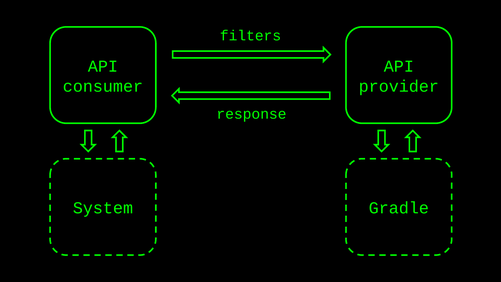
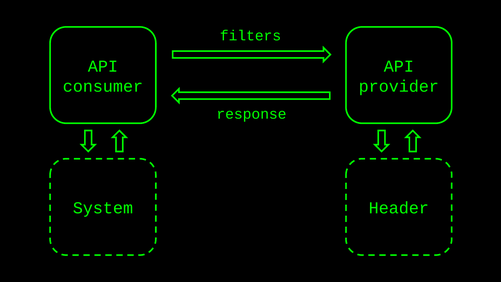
Gradle: Gradle -> Header
